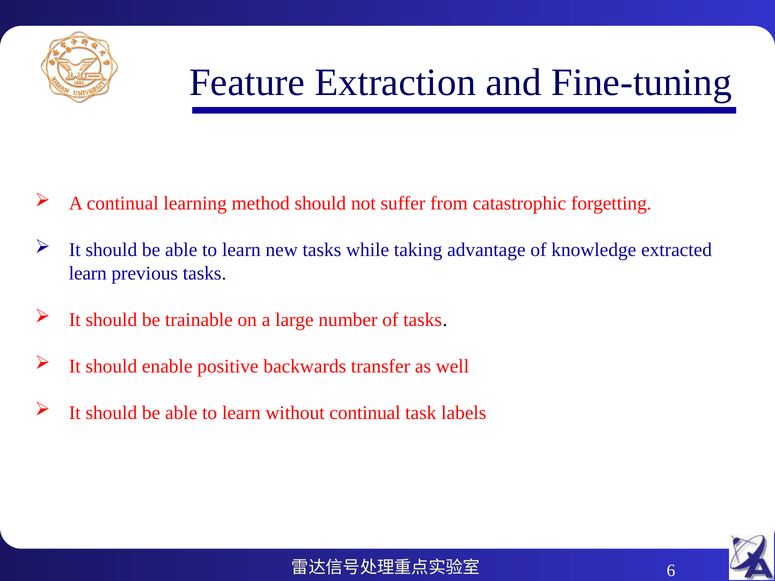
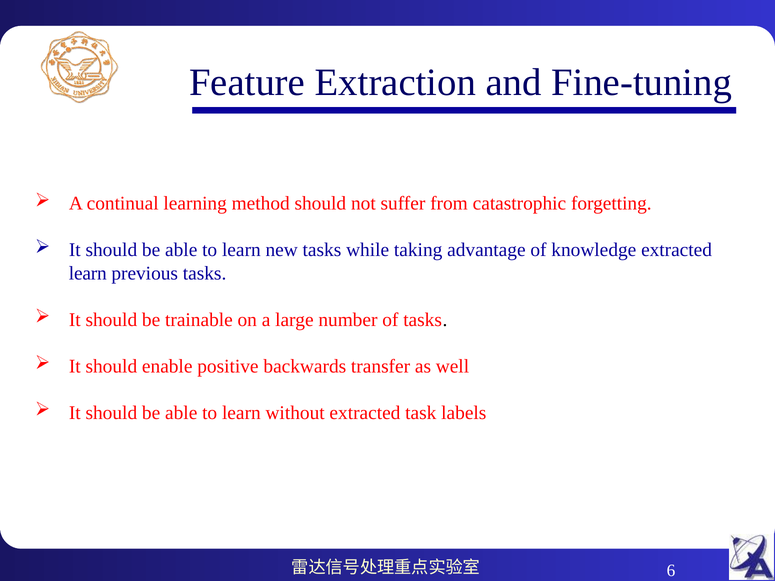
without continual: continual -> extracted
